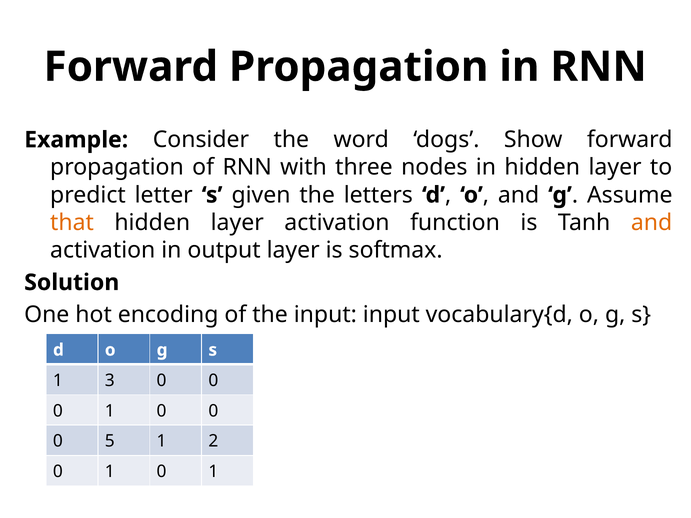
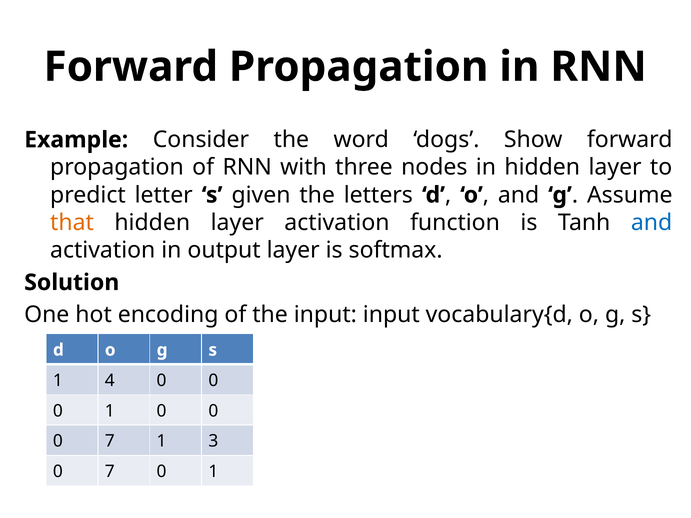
and at (652, 223) colour: orange -> blue
3: 3 -> 4
5 at (110, 441): 5 -> 7
2: 2 -> 3
1 at (110, 472): 1 -> 7
